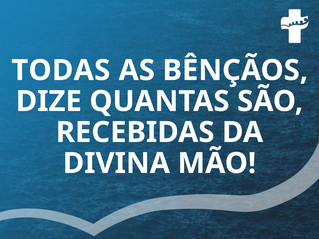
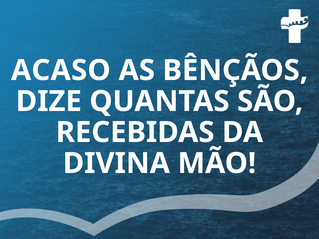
TODAS: TODAS -> ACASO
